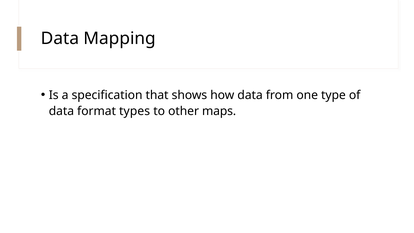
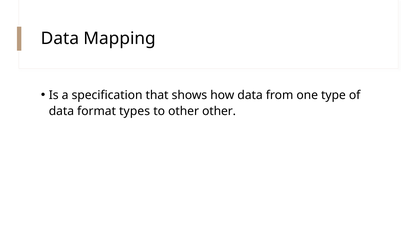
other maps: maps -> other
